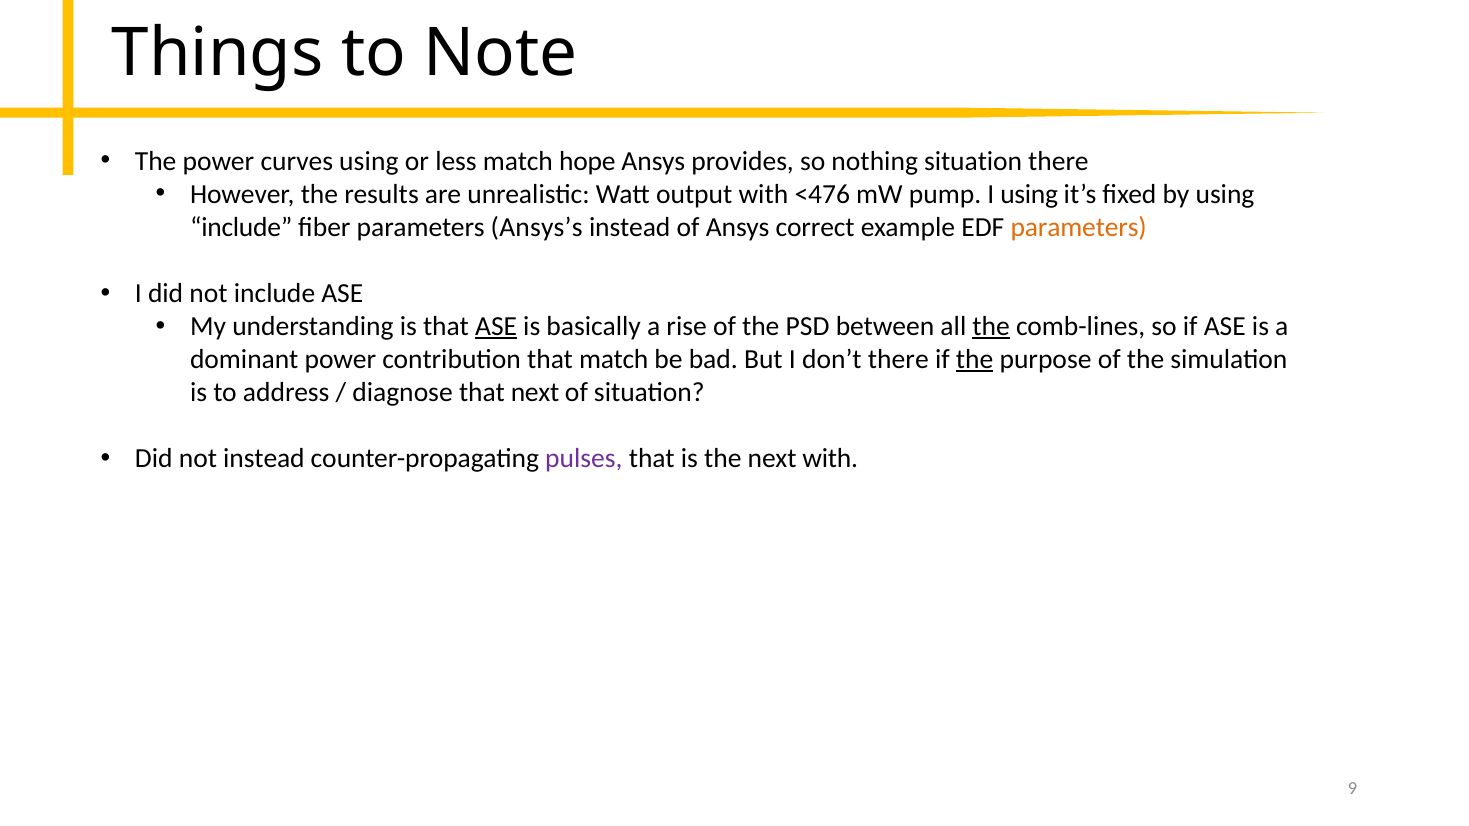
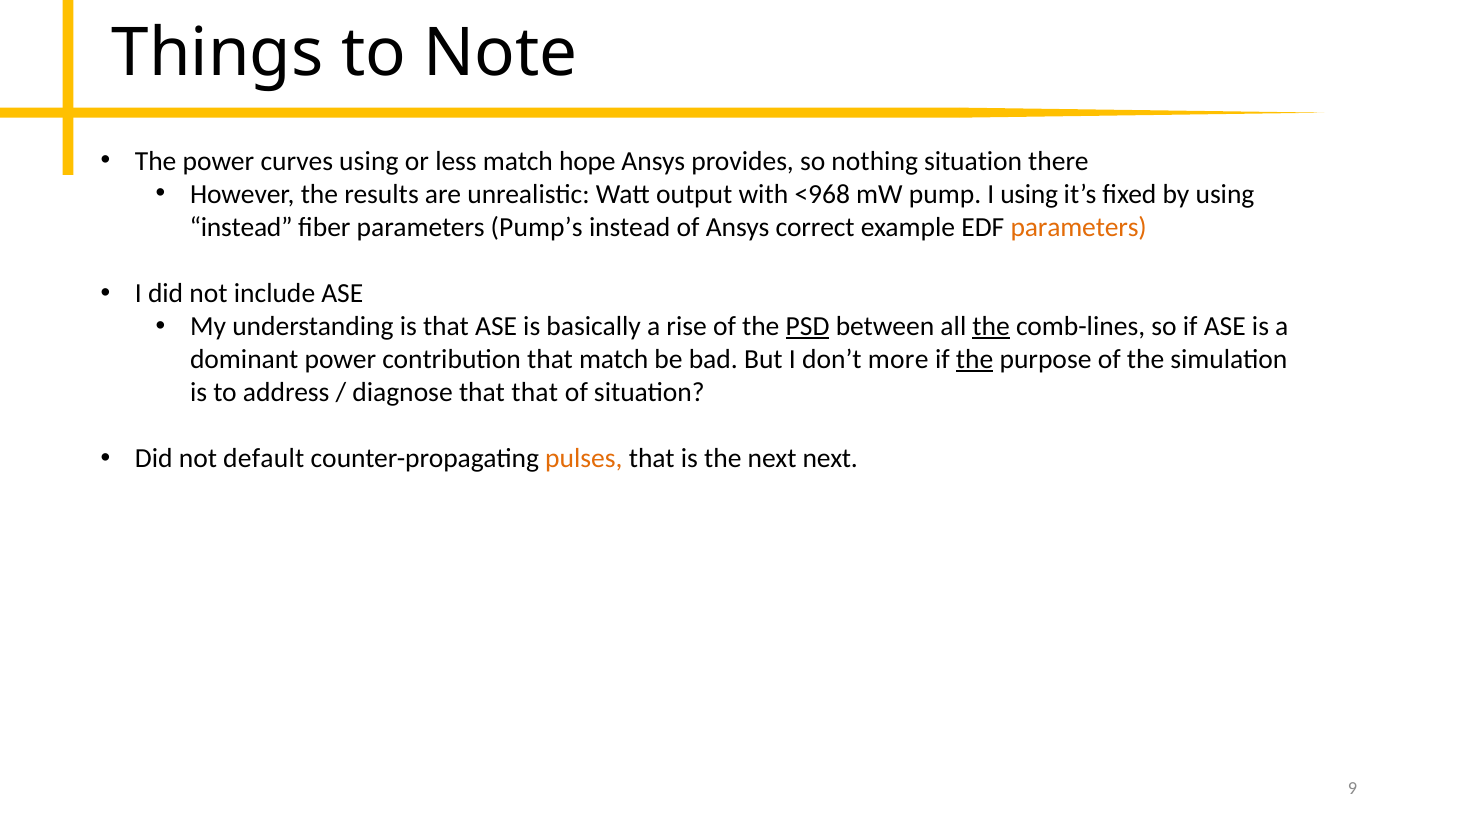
<476: <476 -> <968
include at (241, 227): include -> instead
Ansys’s: Ansys’s -> Pump’s
ASE at (496, 327) underline: present -> none
PSD underline: none -> present
don’t there: there -> more
that next: next -> that
not instead: instead -> default
pulses colour: purple -> orange
next with: with -> next
